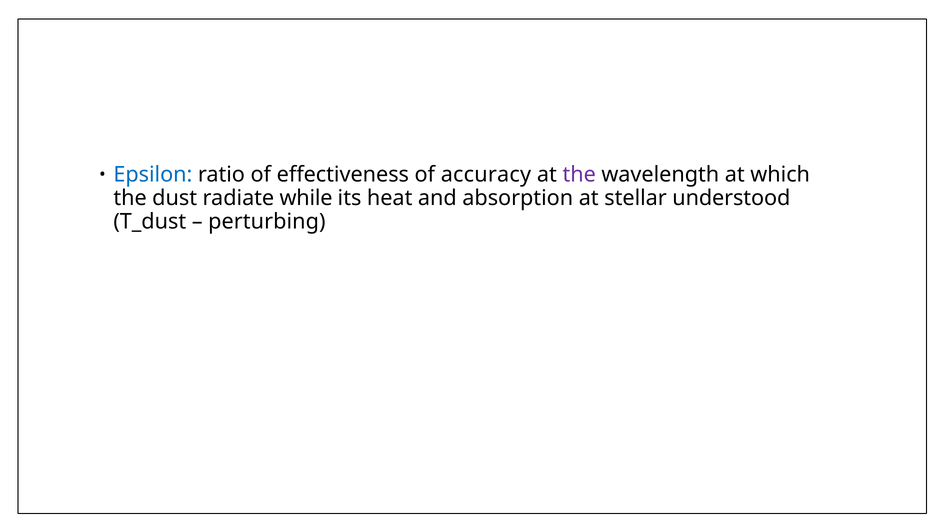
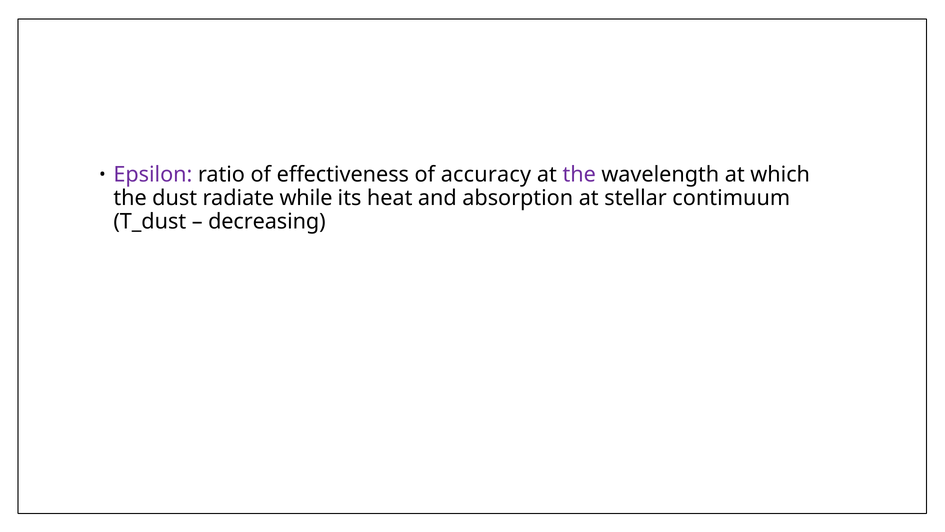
Epsilon colour: blue -> purple
understood: understood -> contimuum
perturbing: perturbing -> decreasing
